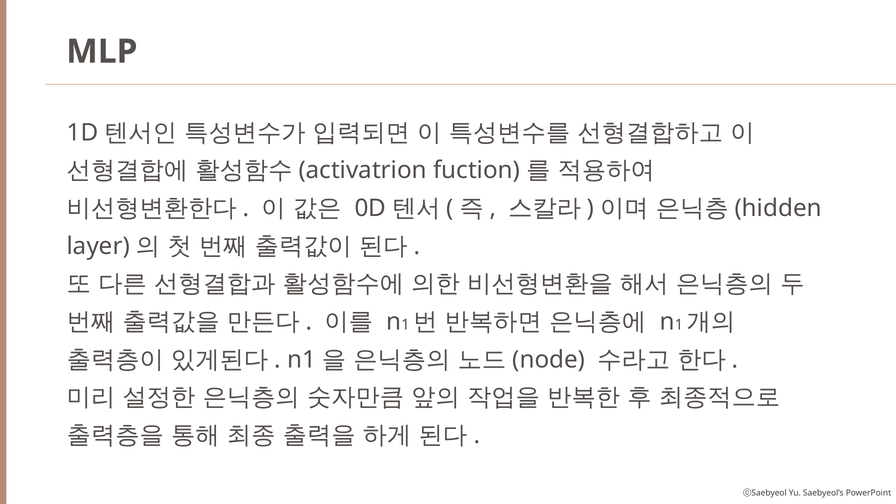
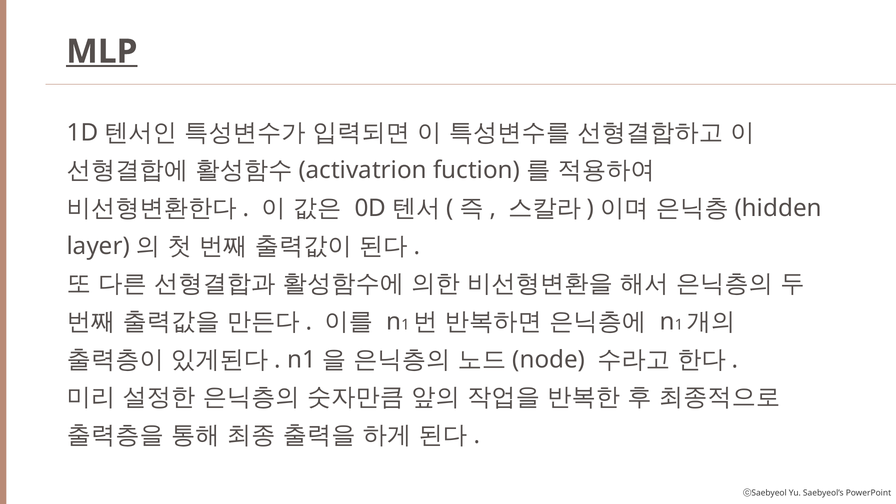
MLP underline: none -> present
